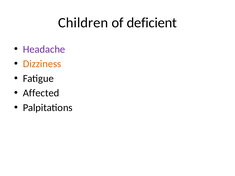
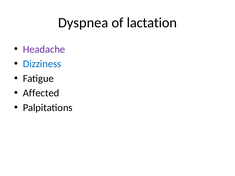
Children: Children -> Dyspnea
deficient: deficient -> lactation
Dizziness colour: orange -> blue
